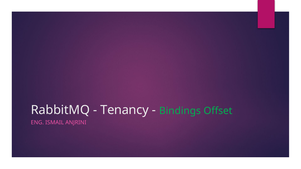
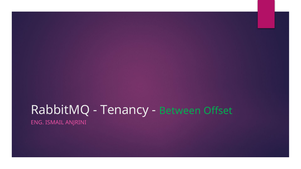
Bindings: Bindings -> Between
